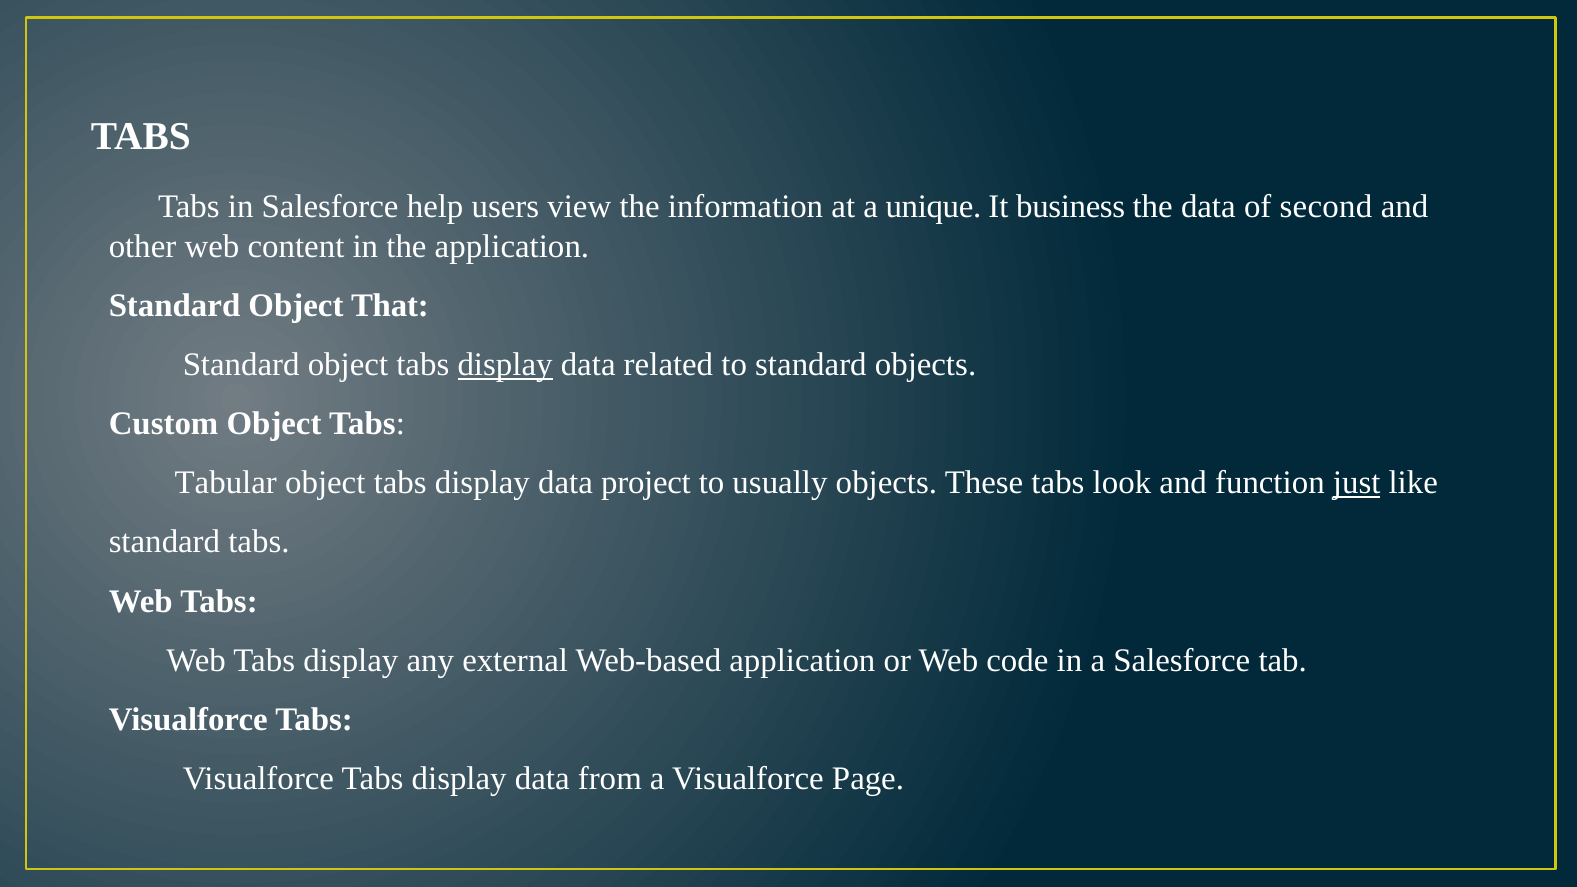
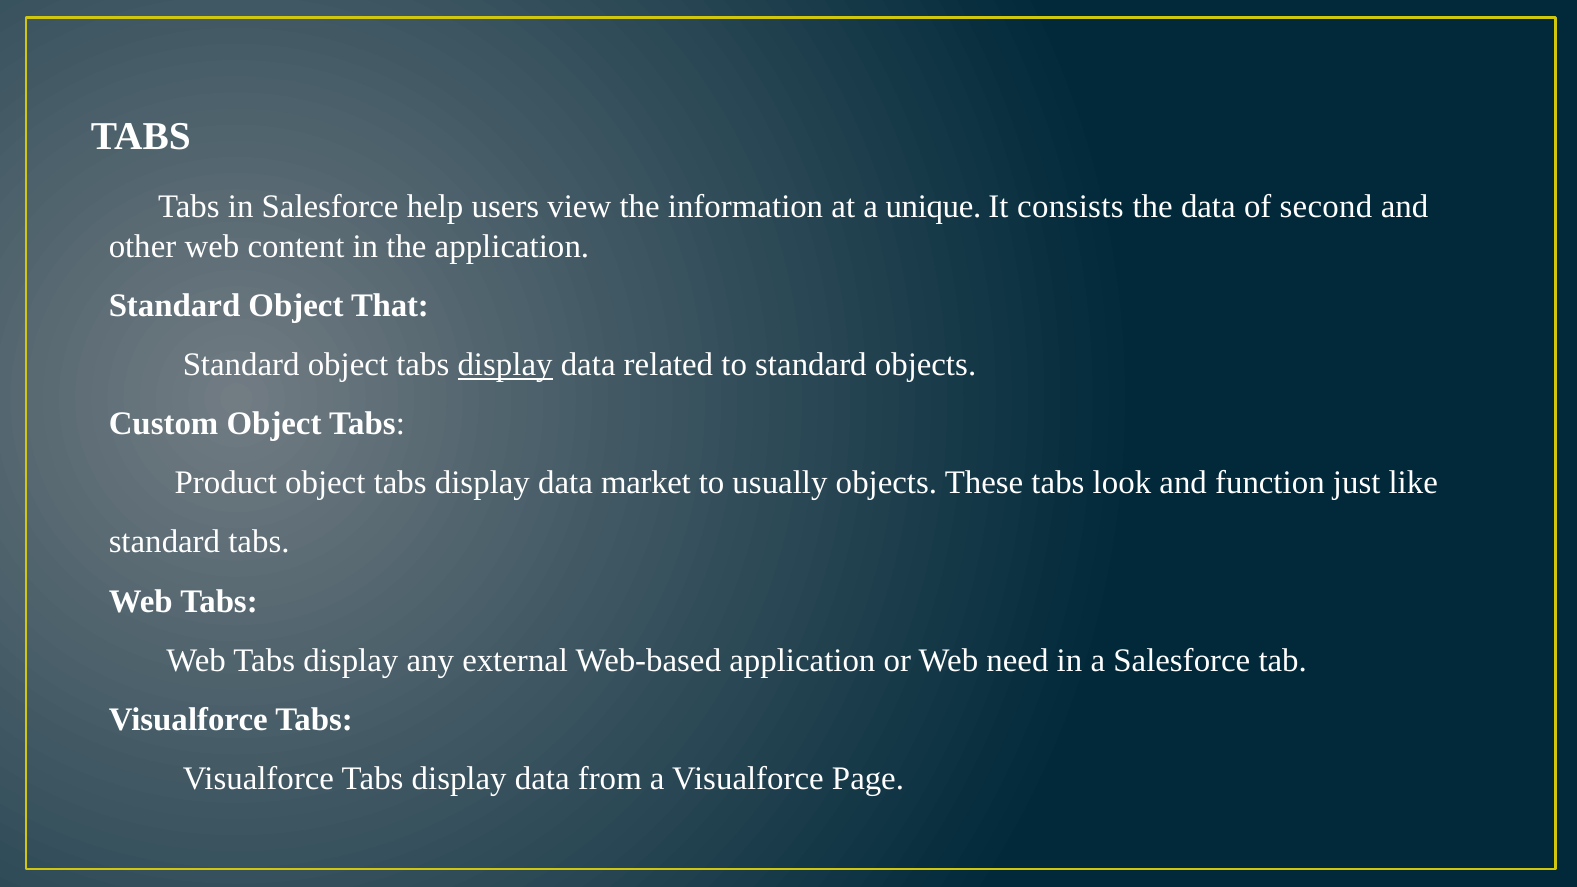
business: business -> consists
Tabular: Tabular -> Product
project: project -> market
just underline: present -> none
code: code -> need
